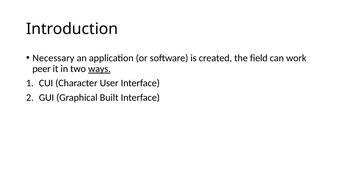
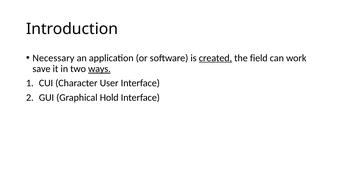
created underline: none -> present
peer: peer -> save
Built: Built -> Hold
